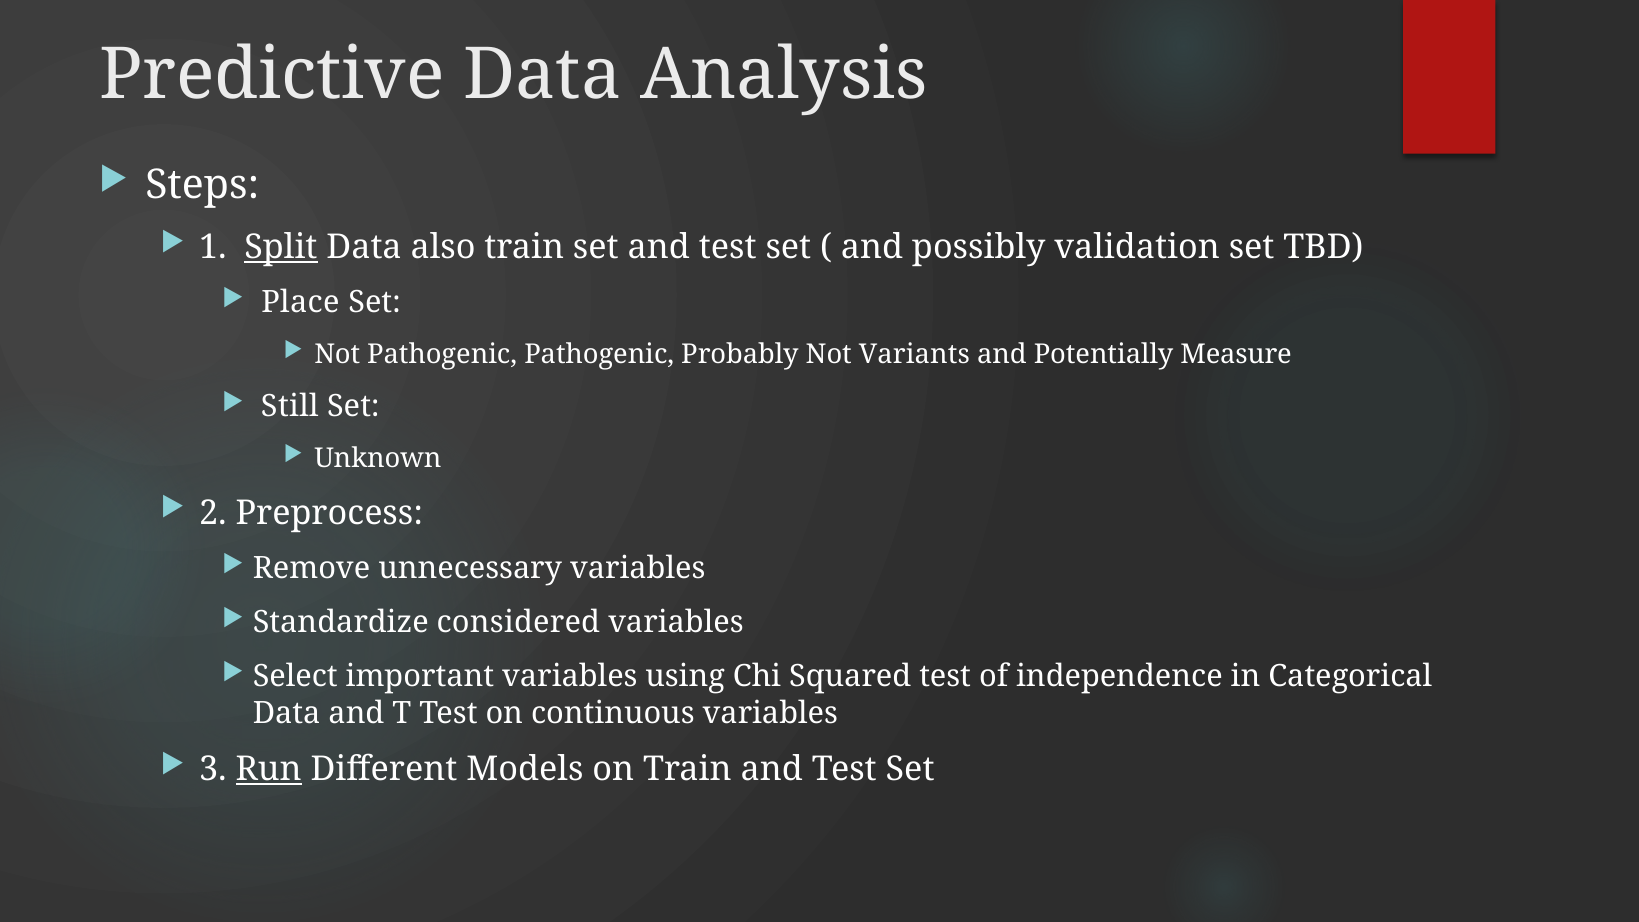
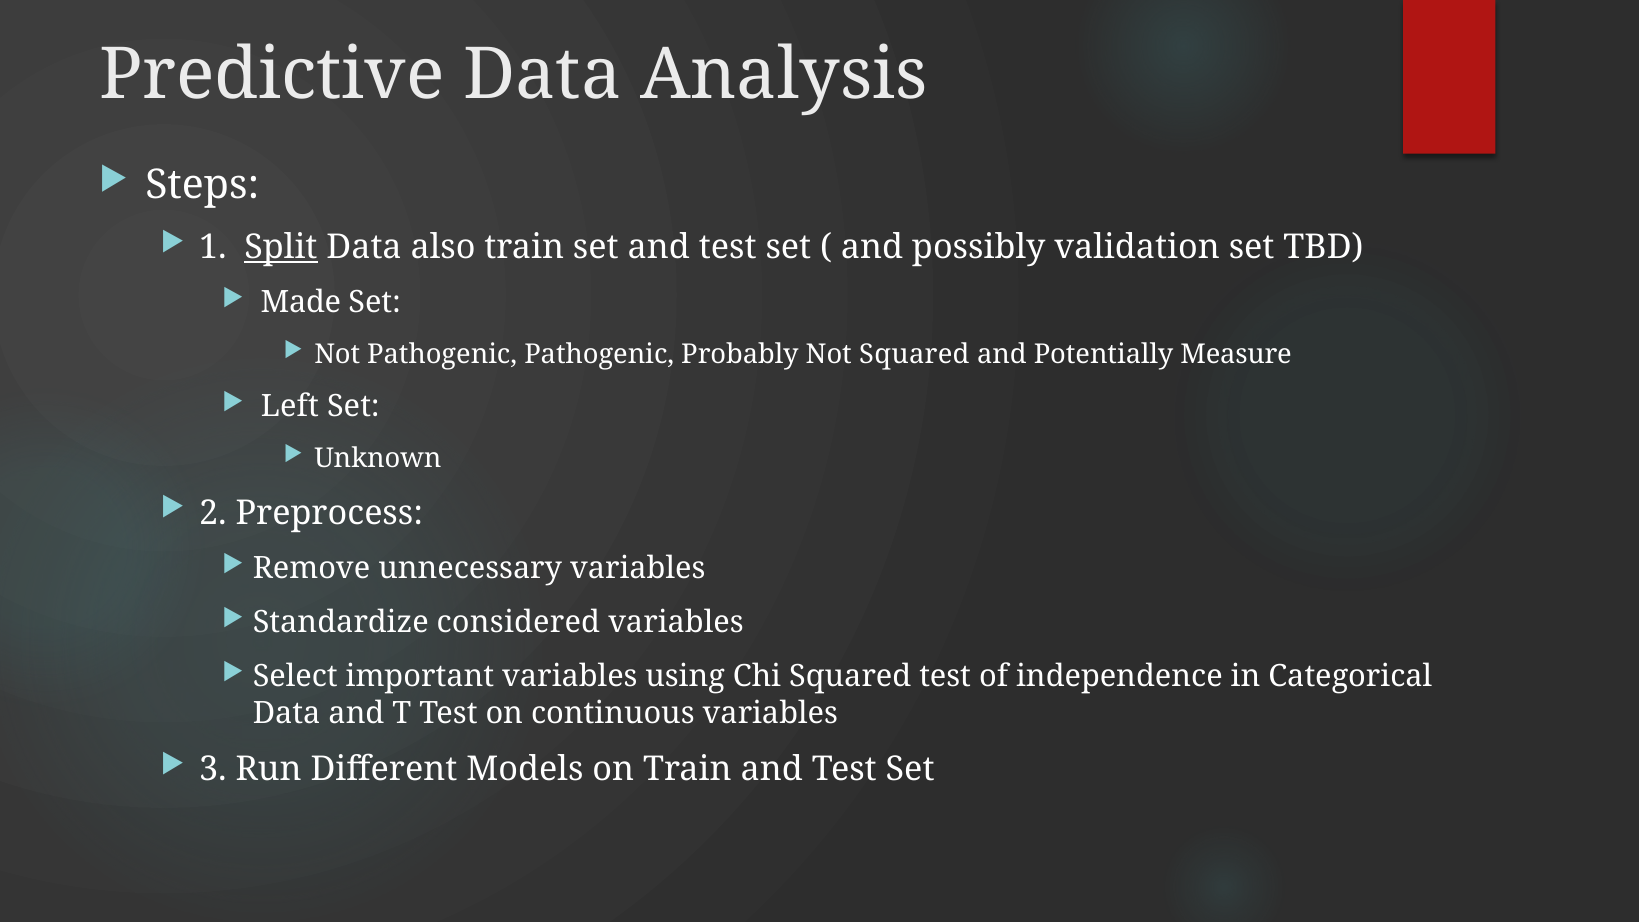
Place: Place -> Made
Not Variants: Variants -> Squared
Still: Still -> Left
Run underline: present -> none
